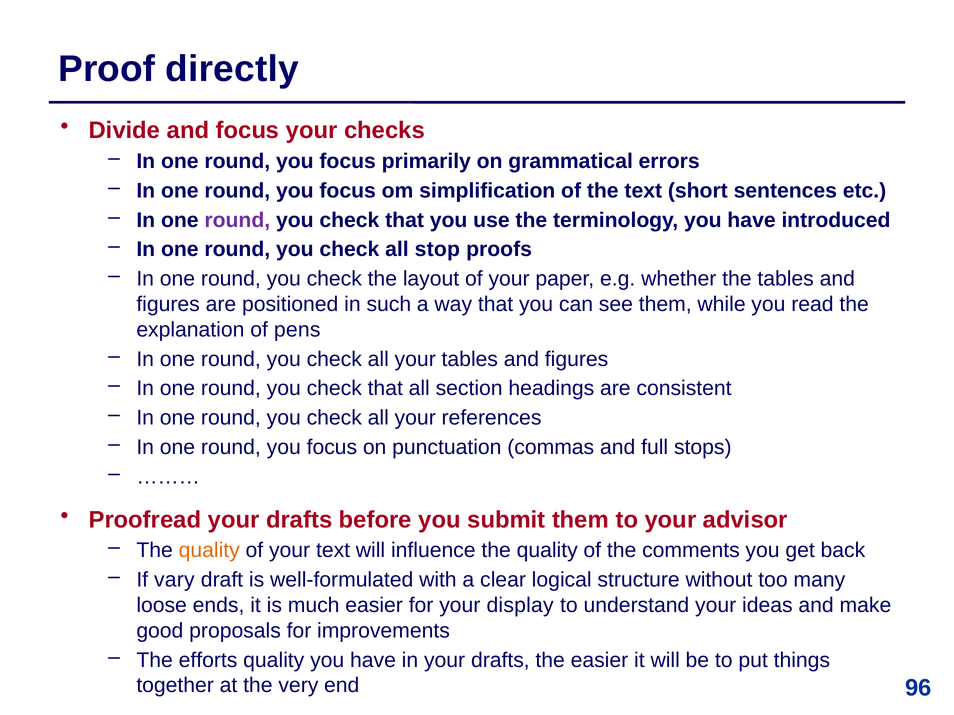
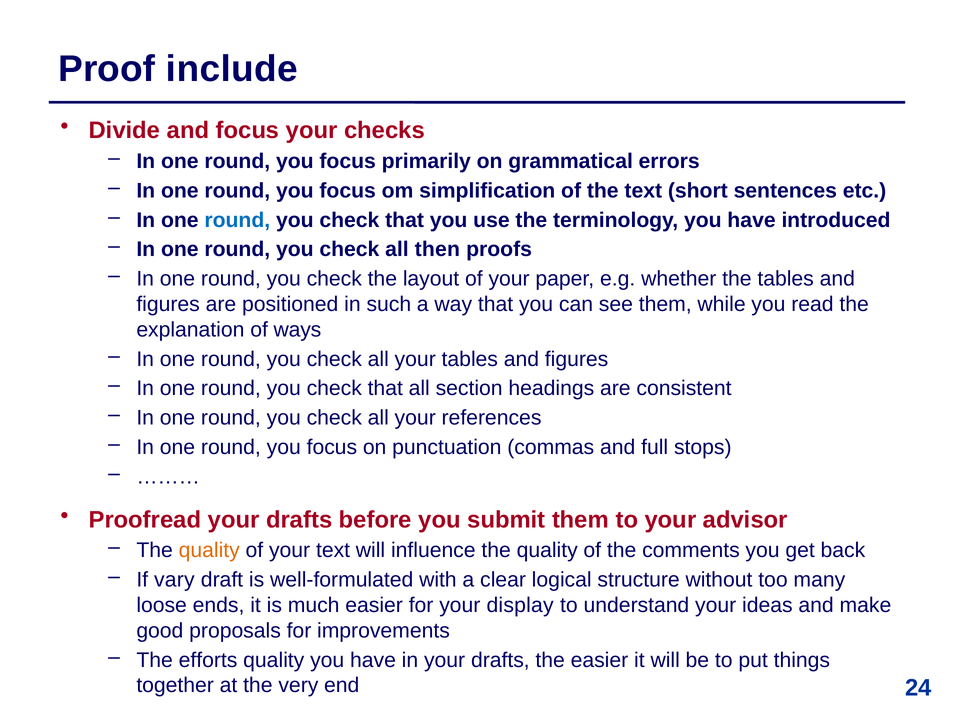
directly: directly -> include
round at (237, 220) colour: purple -> blue
stop: stop -> then
pens: pens -> ways
96: 96 -> 24
